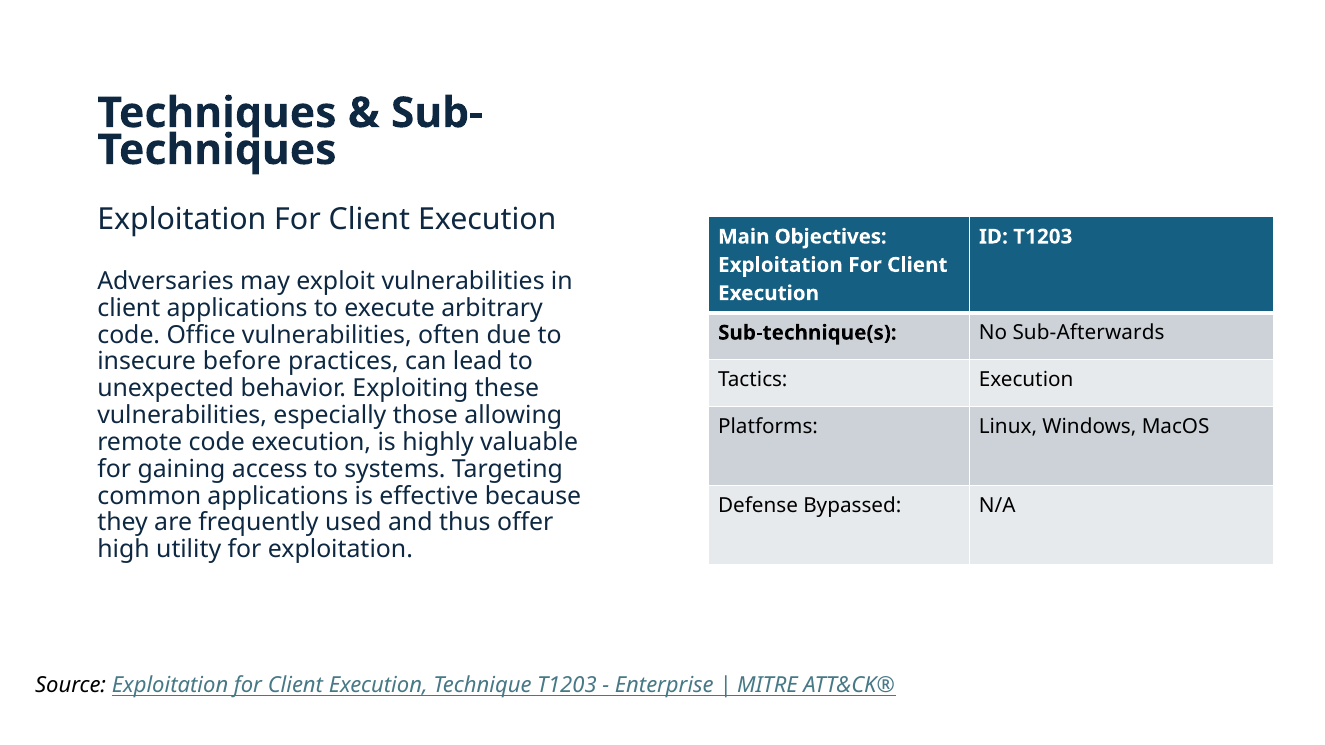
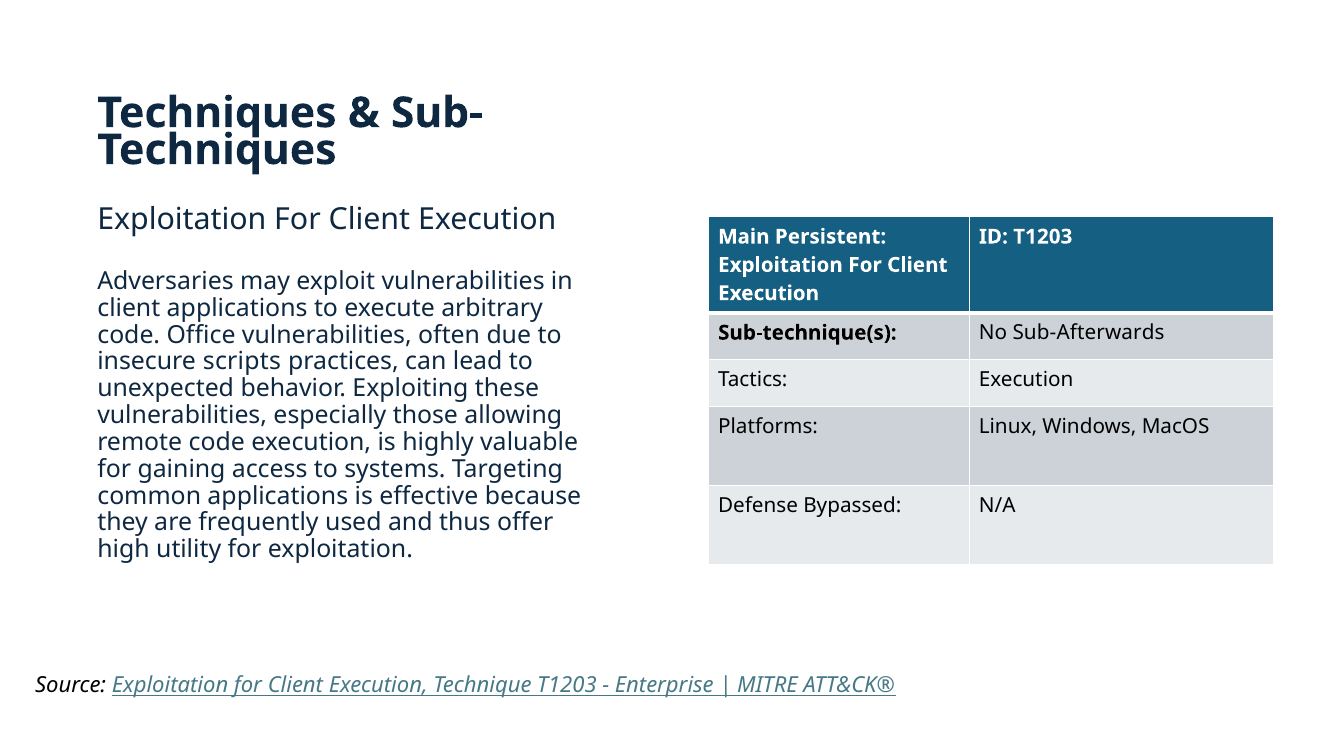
Objectives: Objectives -> Persistent
before: before -> scripts
